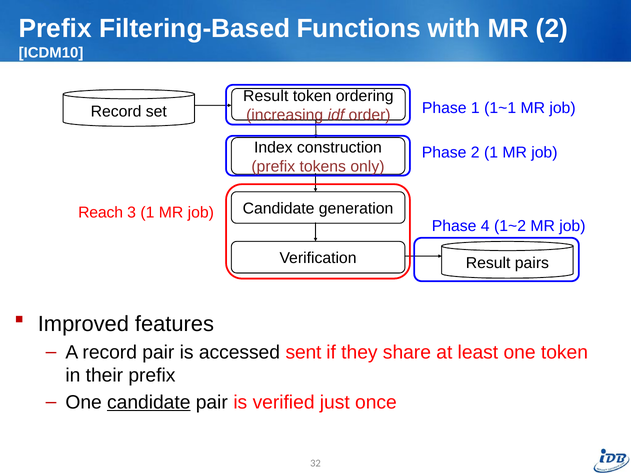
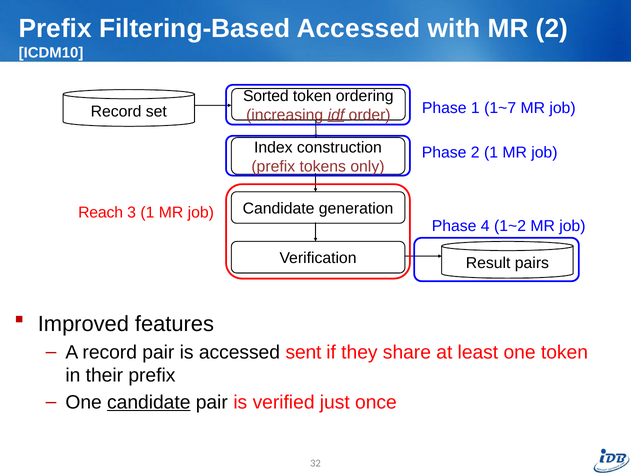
Filtering-Based Functions: Functions -> Accessed
Result at (266, 96): Result -> Sorted
idf underline: none -> present
1~1: 1~1 -> 1~7
